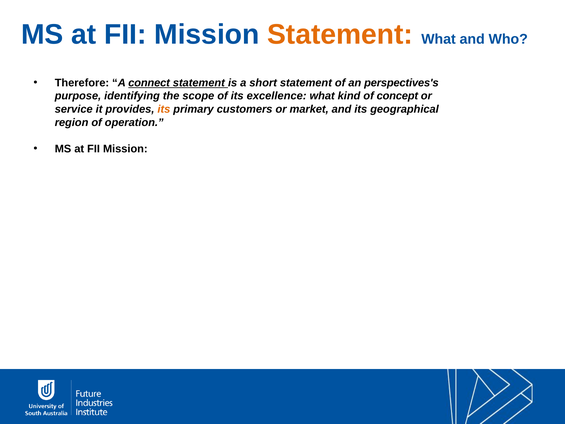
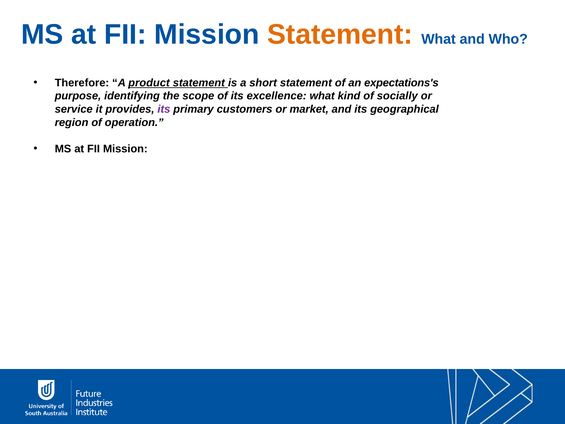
connect: connect -> product
perspectives's: perspectives's -> expectations's
concept: concept -> socially
its at (164, 109) colour: orange -> purple
